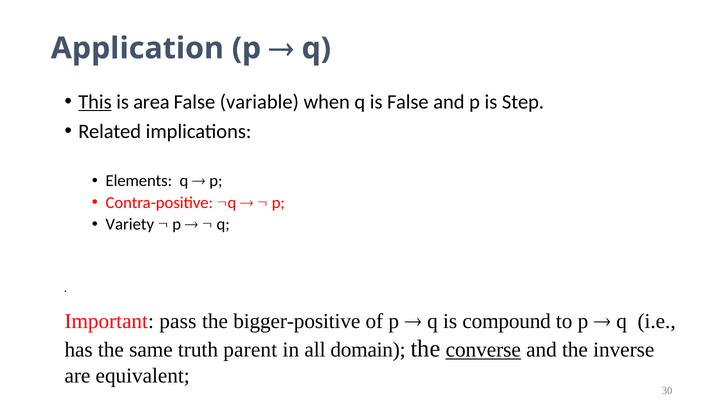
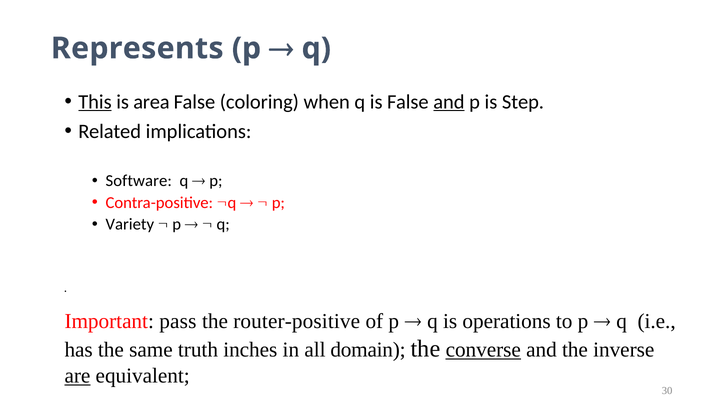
Application: Application -> Represents
variable: variable -> coloring
and at (449, 102) underline: none -> present
Elements: Elements -> Software
bigger-positive: bigger-positive -> router-positive
compound: compound -> operations
parent: parent -> inches
are underline: none -> present
